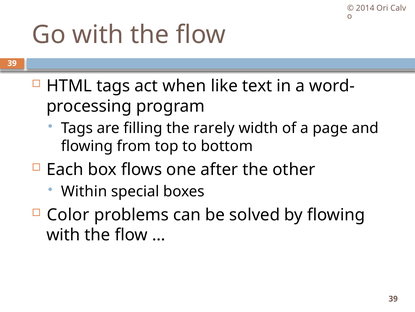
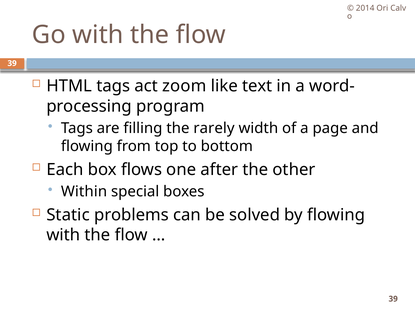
when: when -> zoom
Color: Color -> Static
